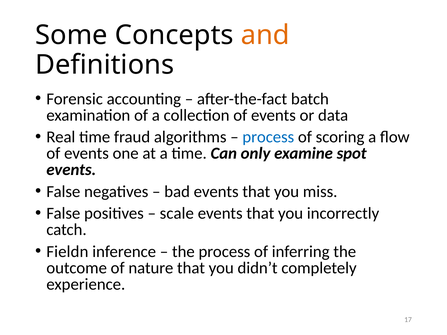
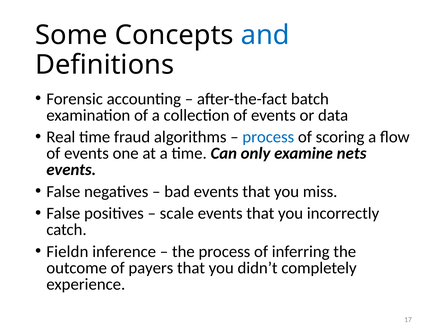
and colour: orange -> blue
spot: spot -> nets
nature: nature -> payers
